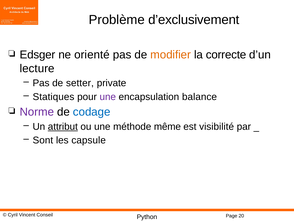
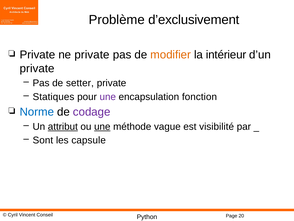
Edsger at (38, 55): Edsger -> Private
ne orienté: orienté -> private
correcte: correcte -> intérieur
lecture at (37, 68): lecture -> private
balance: balance -> fonction
Norme colour: purple -> blue
codage colour: blue -> purple
une at (102, 126) underline: none -> present
même: même -> vague
